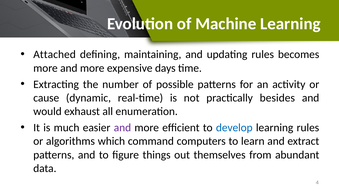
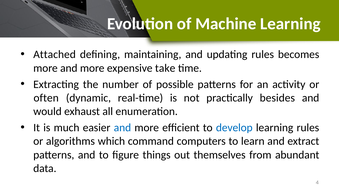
days: days -> take
cause: cause -> often
and at (122, 127) colour: purple -> blue
